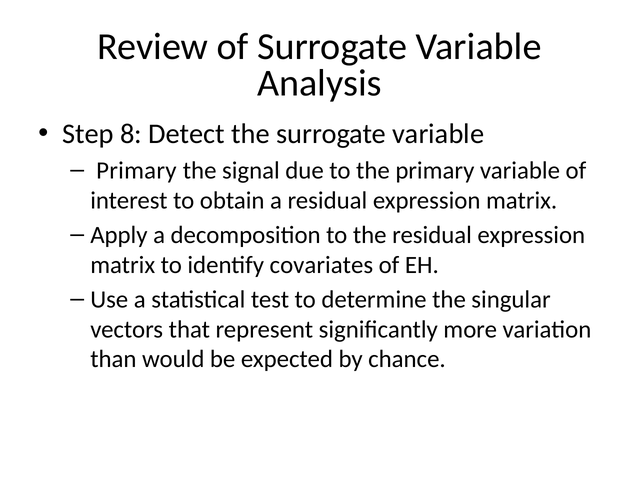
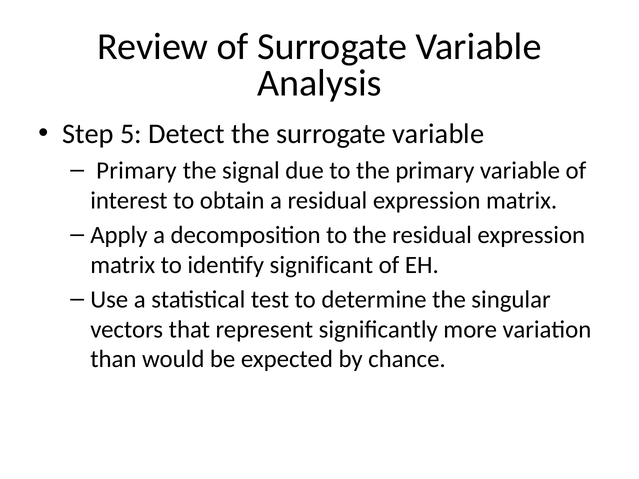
8: 8 -> 5
covariates: covariates -> significant
